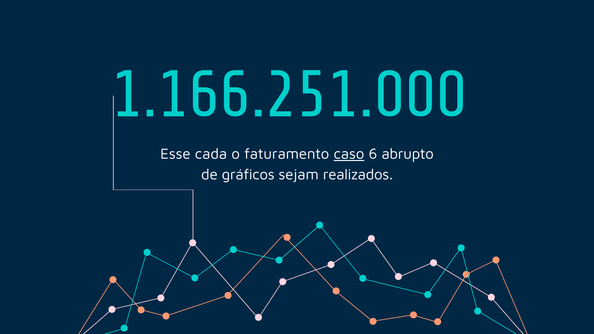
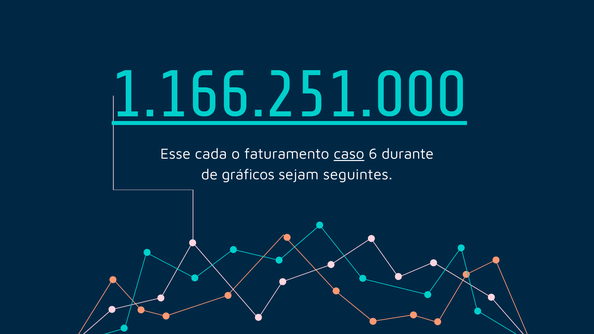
1.166.251.000 underline: none -> present
abrupto: abrupto -> durante
realizados: realizados -> seguintes
